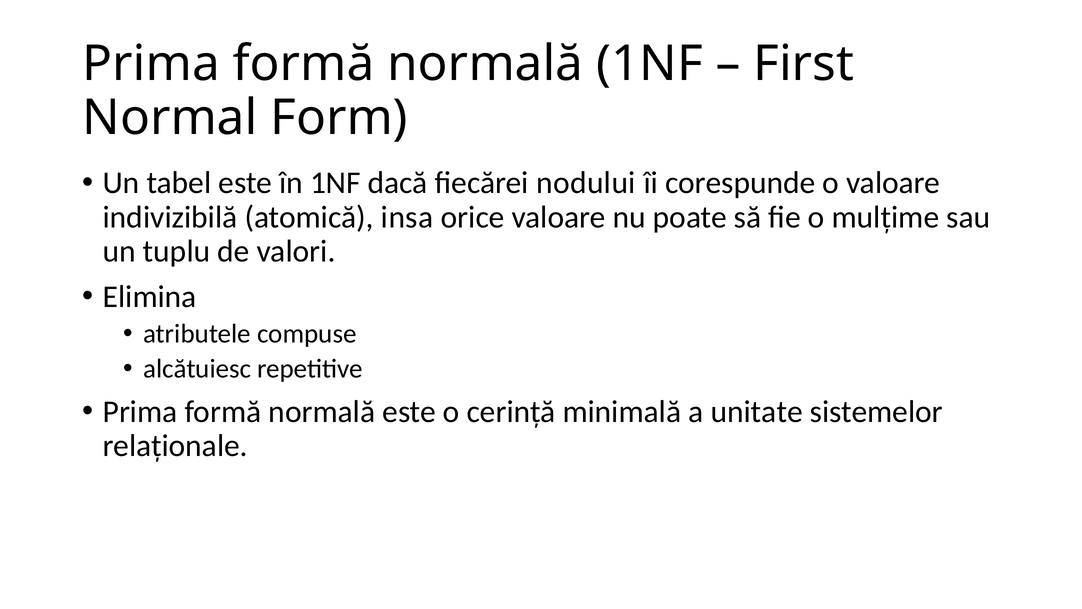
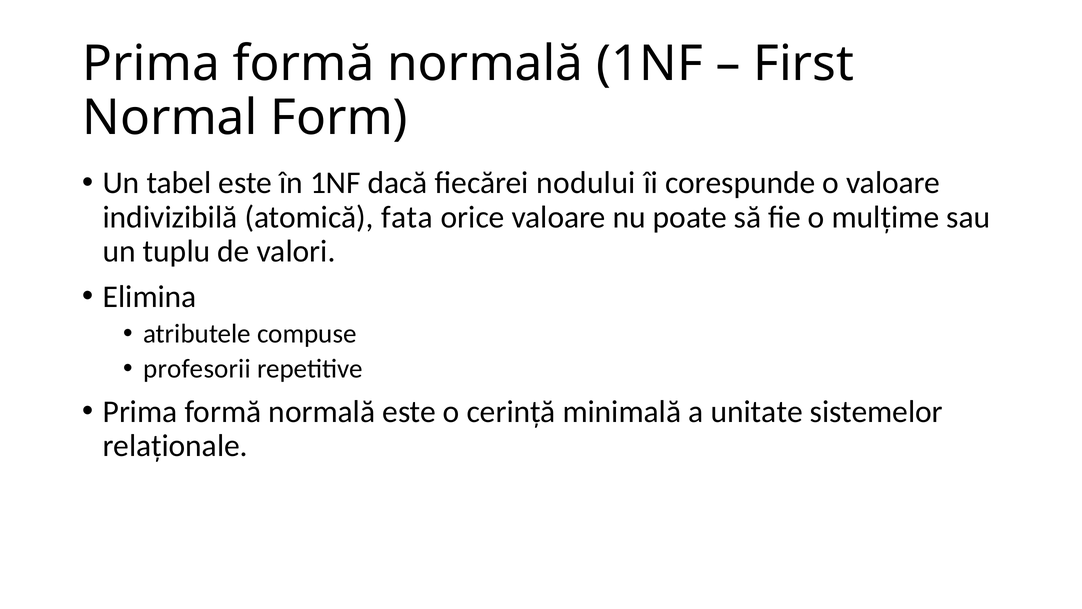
insa: insa -> fata
alcătuiesc: alcătuiesc -> profesorii
